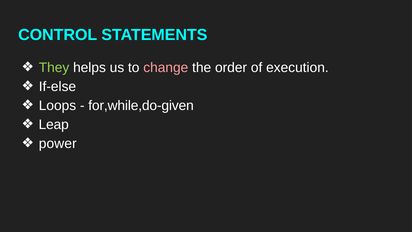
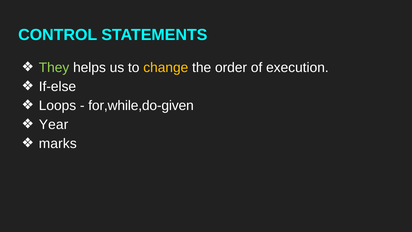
change colour: pink -> yellow
Leap: Leap -> Year
power: power -> marks
